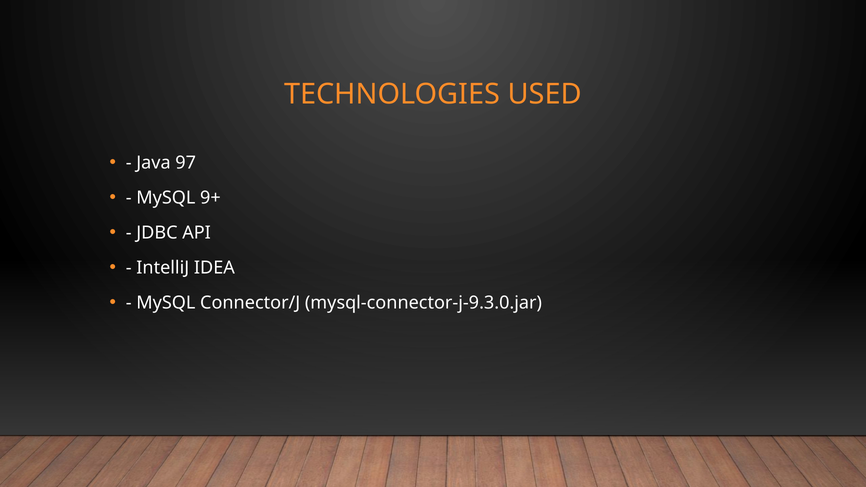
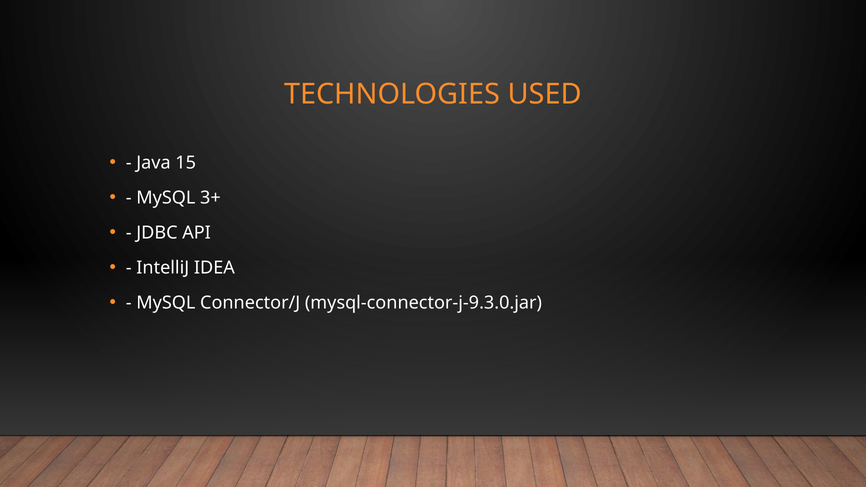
97: 97 -> 15
9+: 9+ -> 3+
